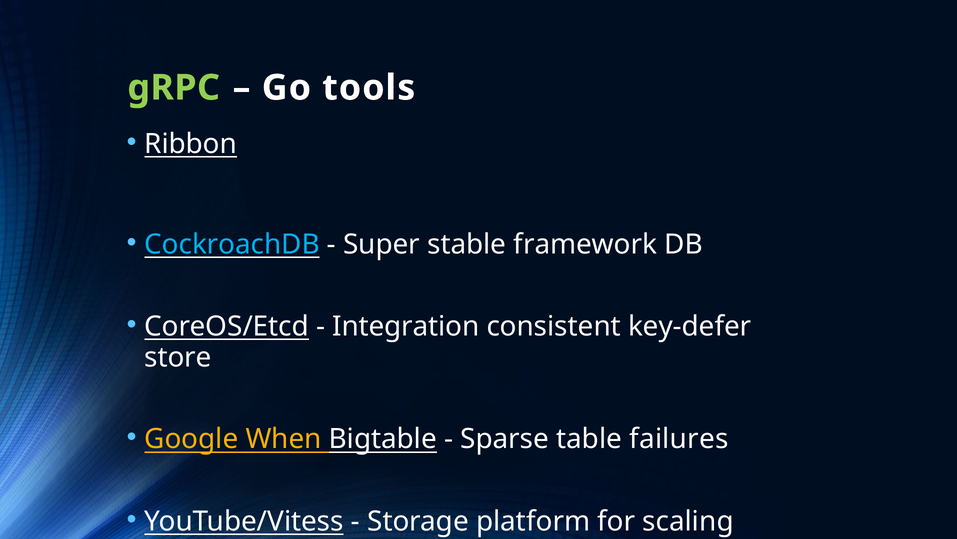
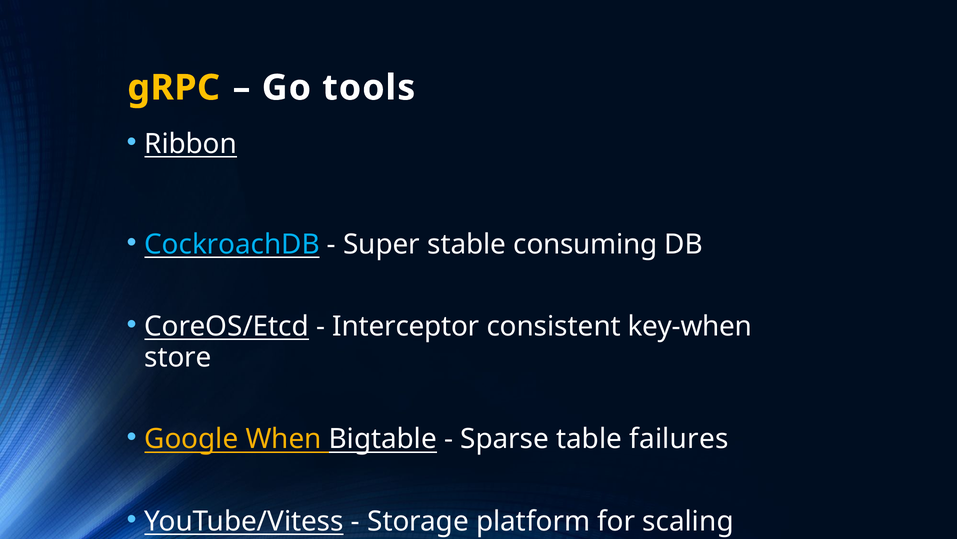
gRPC colour: light green -> yellow
framework: framework -> consuming
Integration: Integration -> Interceptor
key-defer: key-defer -> key-when
